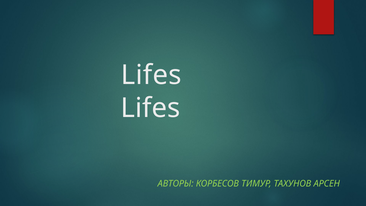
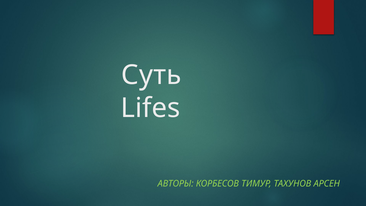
Lifes at (151, 75): Lifes -> Суть
